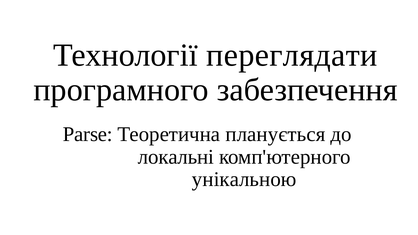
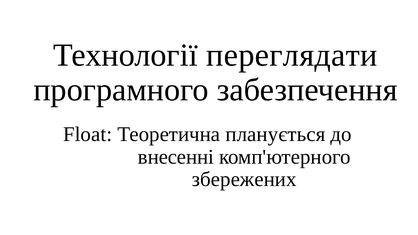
Parse: Parse -> Float
локальні: локальні -> внесенні
унікальною: унікальною -> збережених
